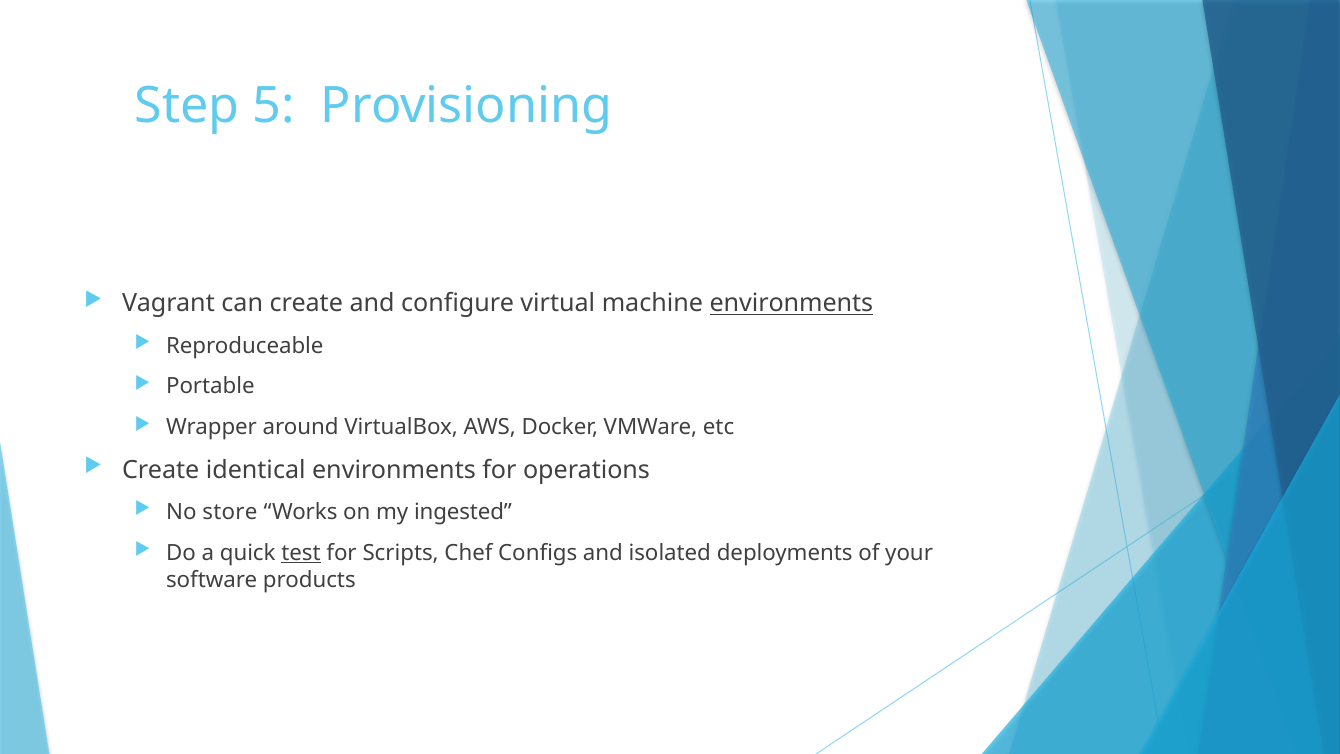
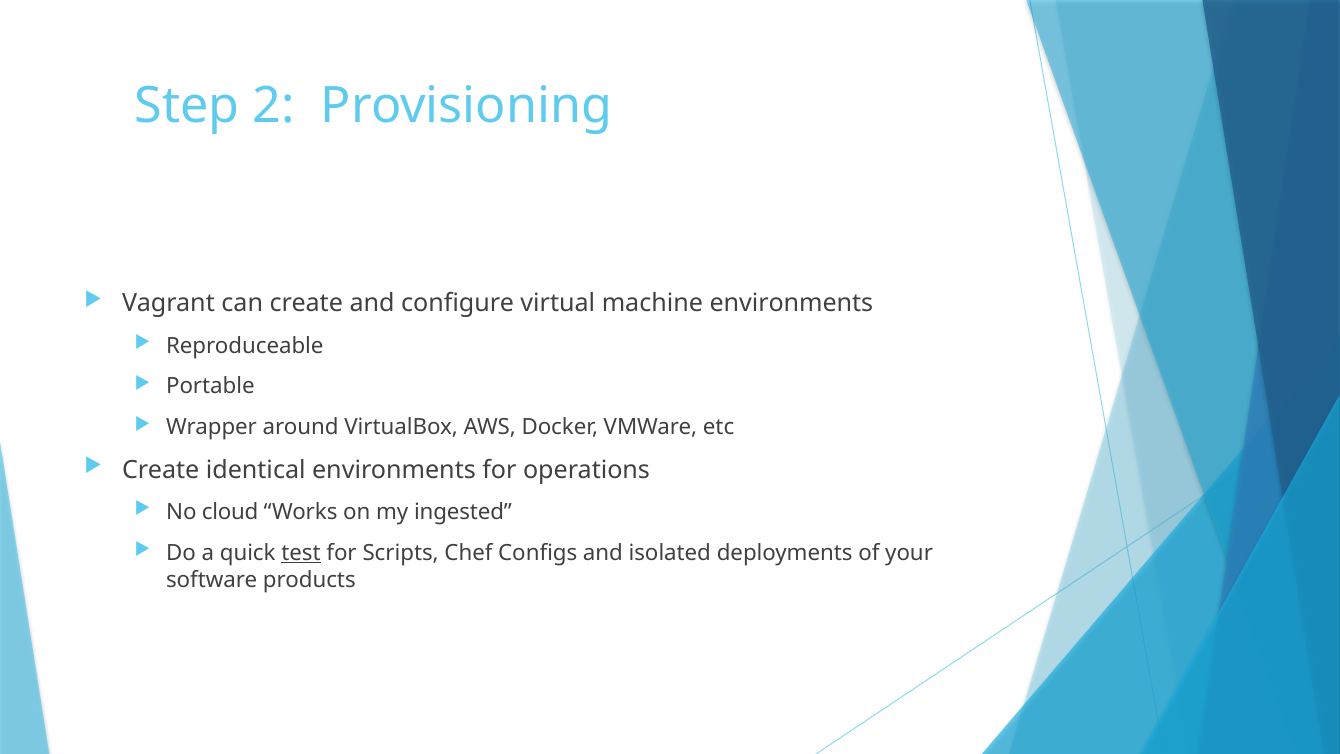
5: 5 -> 2
environments at (791, 303) underline: present -> none
store: store -> cloud
